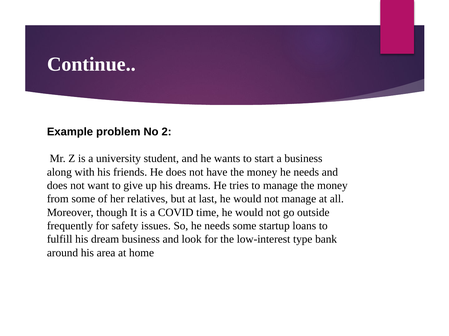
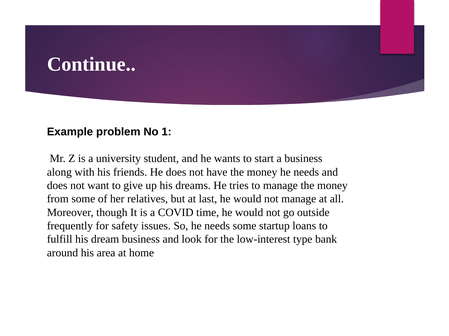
2: 2 -> 1
